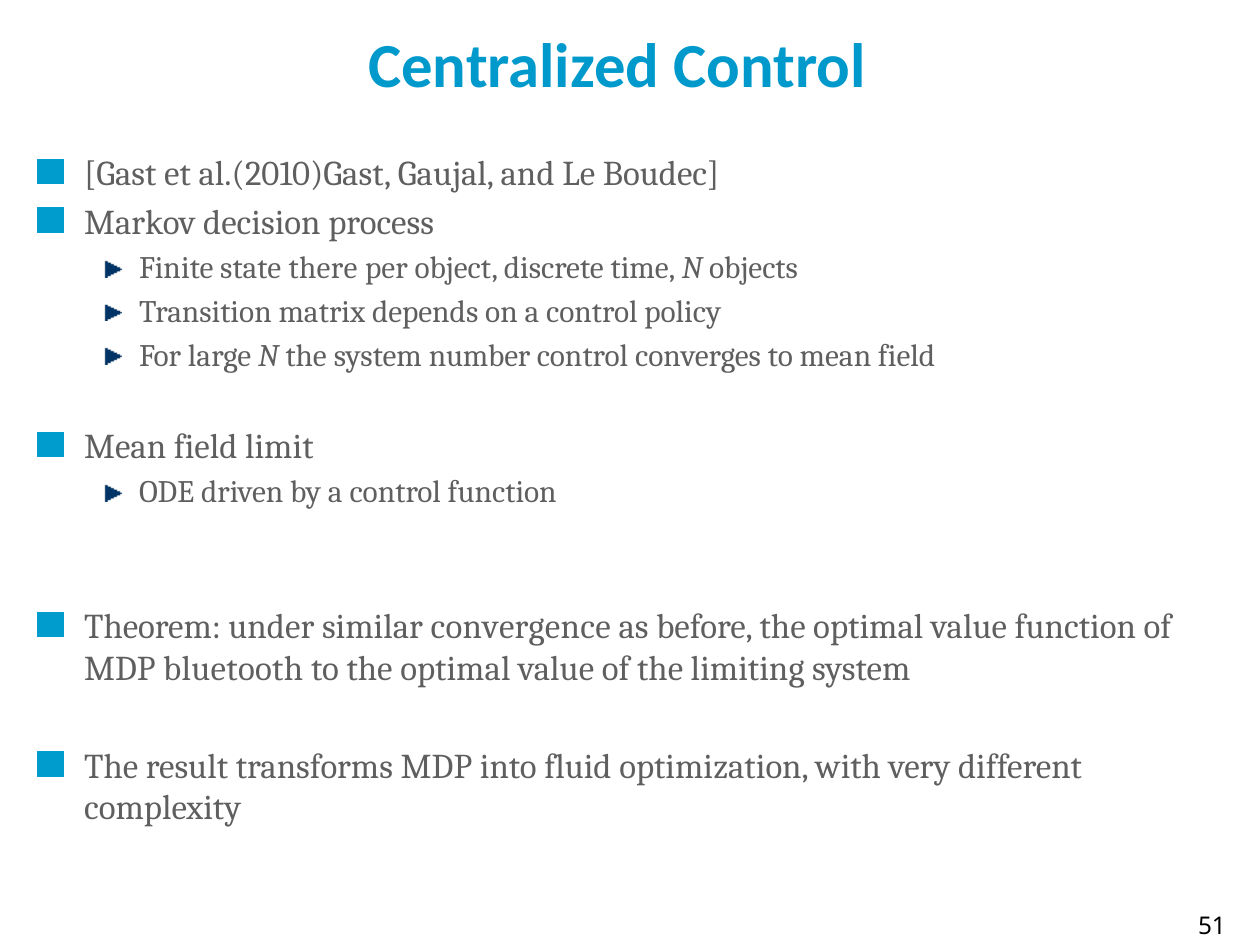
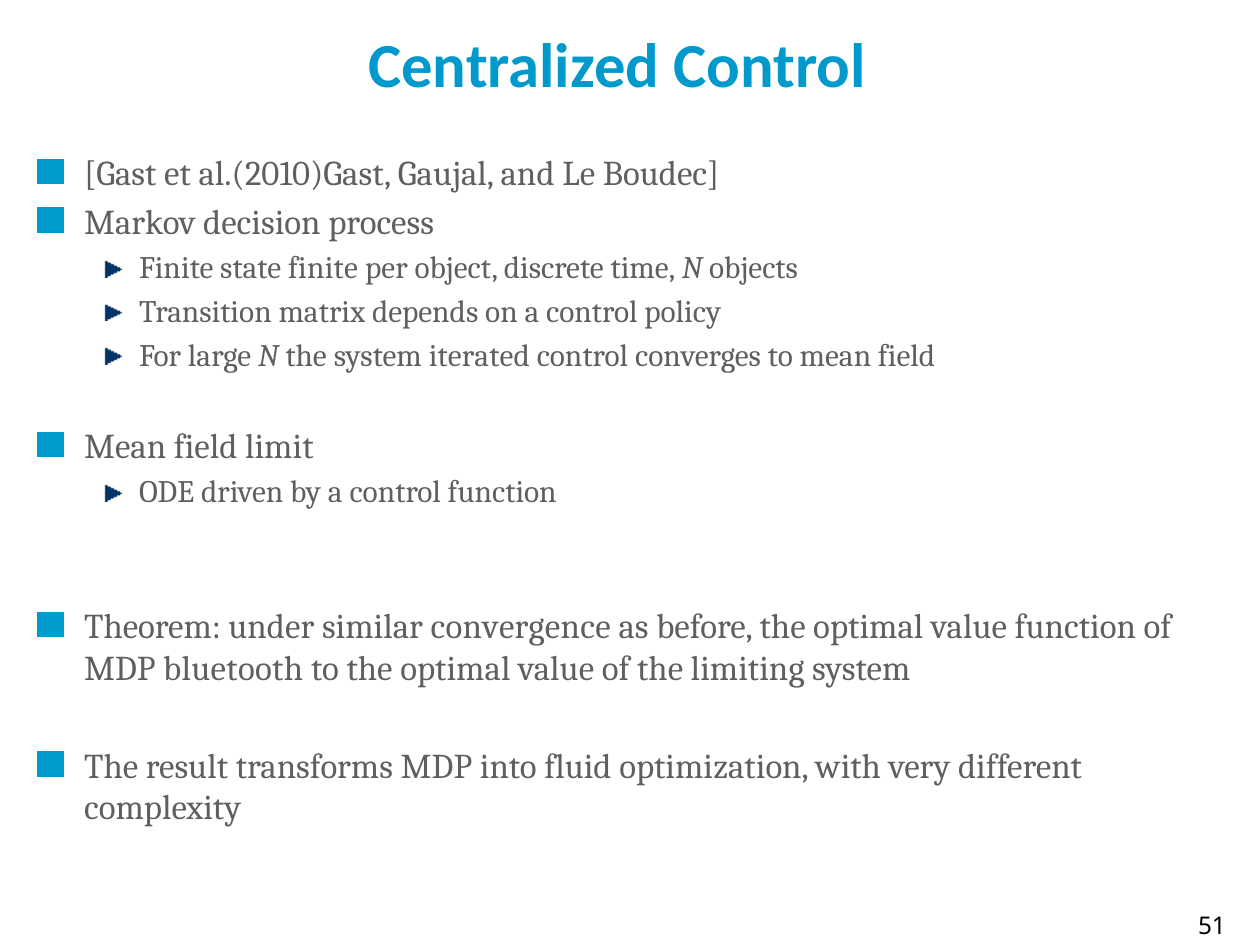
state there: there -> finite
number: number -> iterated
